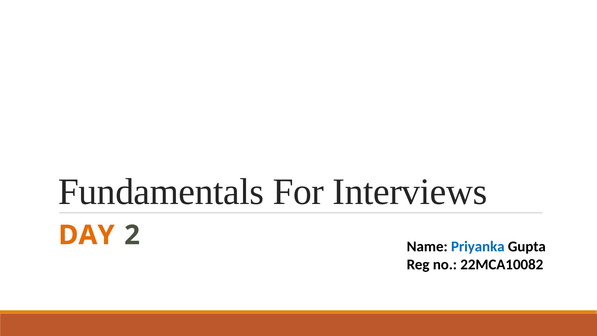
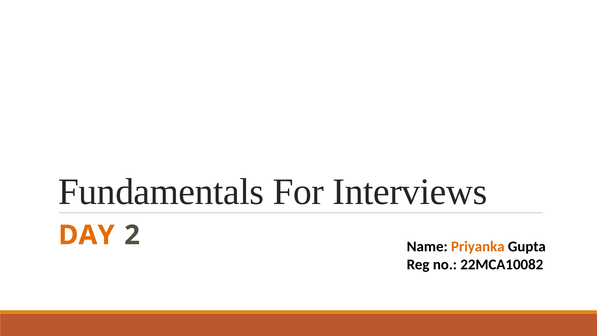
Priyanka colour: blue -> orange
